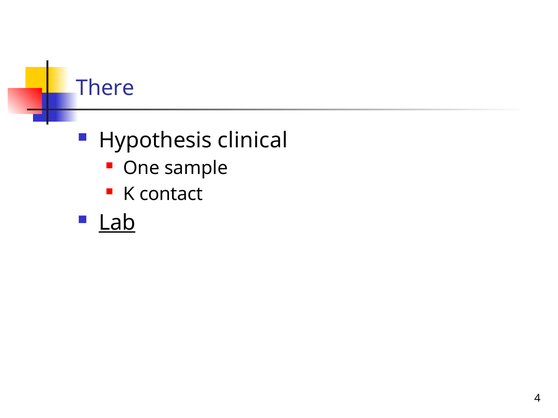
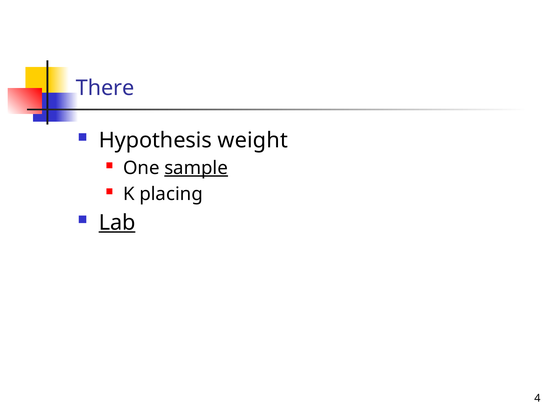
clinical: clinical -> weight
sample underline: none -> present
contact: contact -> placing
